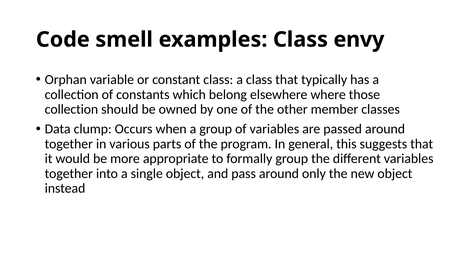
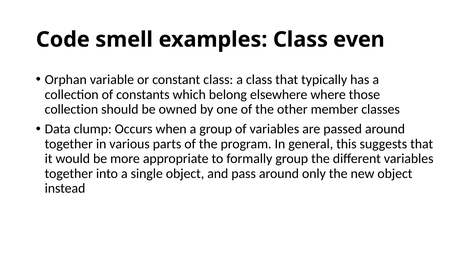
envy: envy -> even
